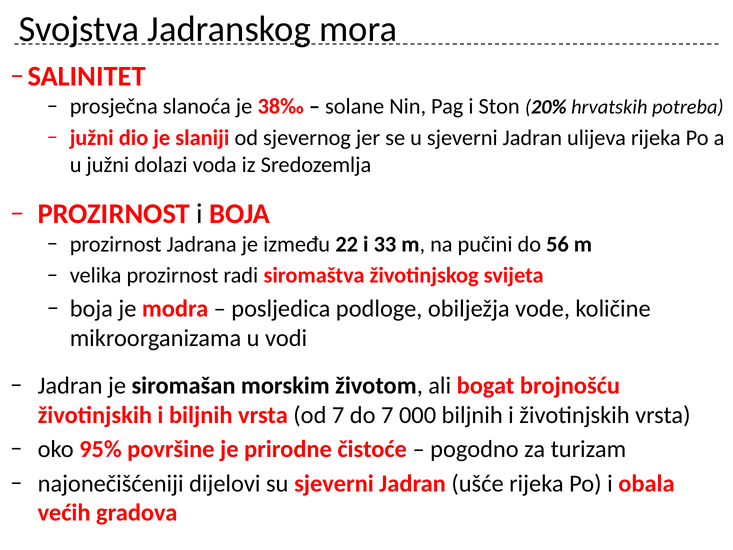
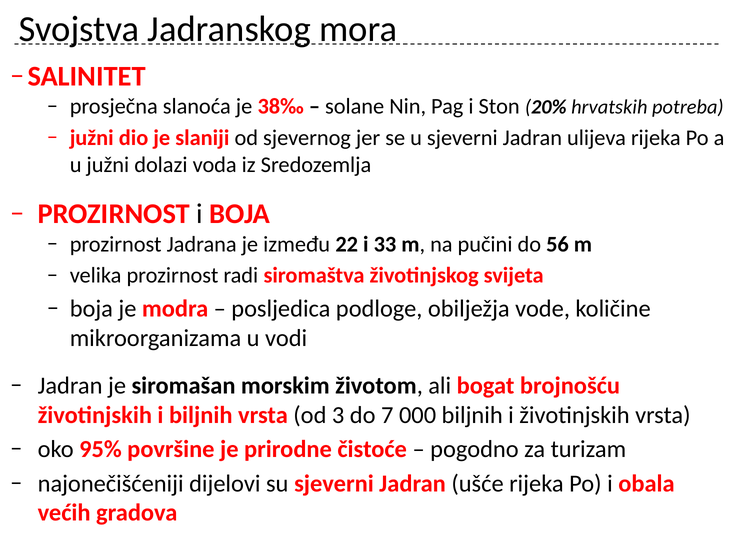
od 7: 7 -> 3
